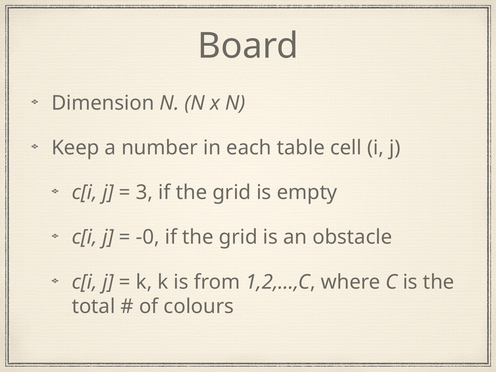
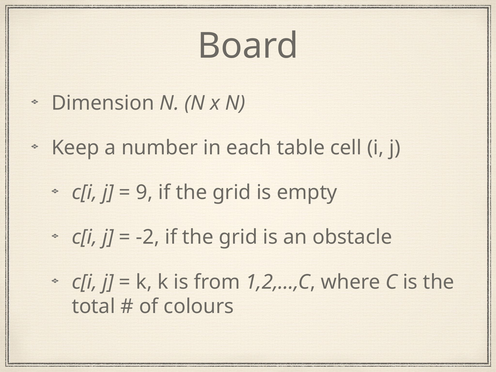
3: 3 -> 9
-0: -0 -> -2
